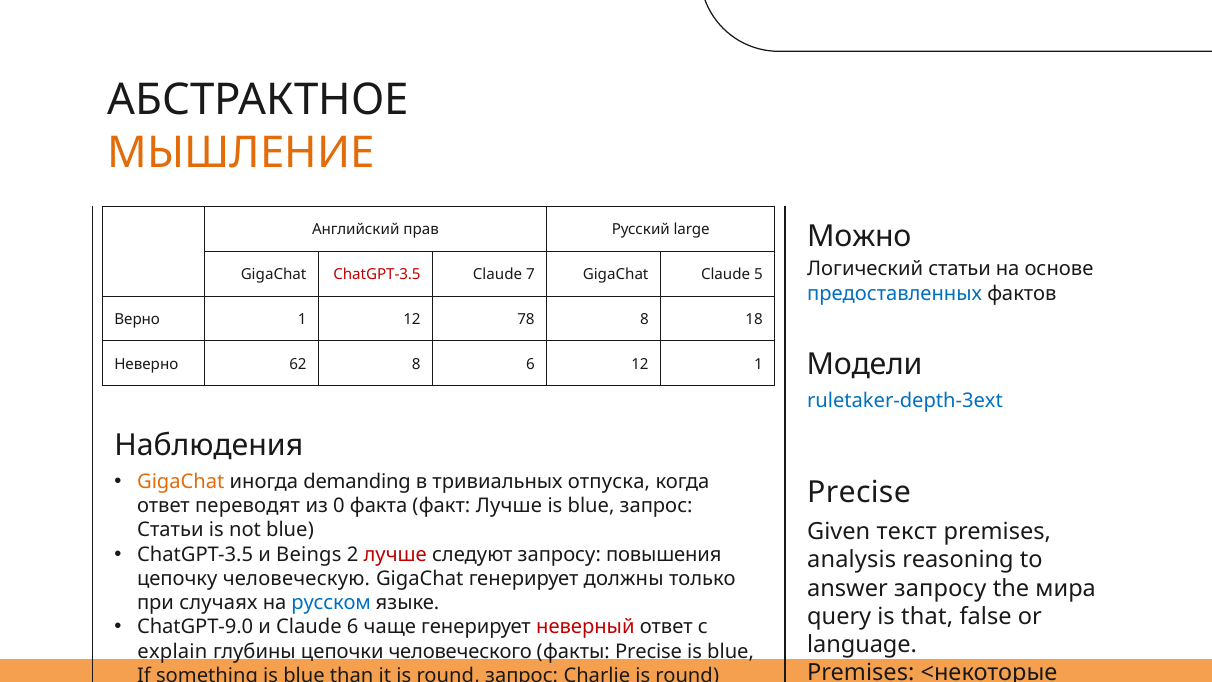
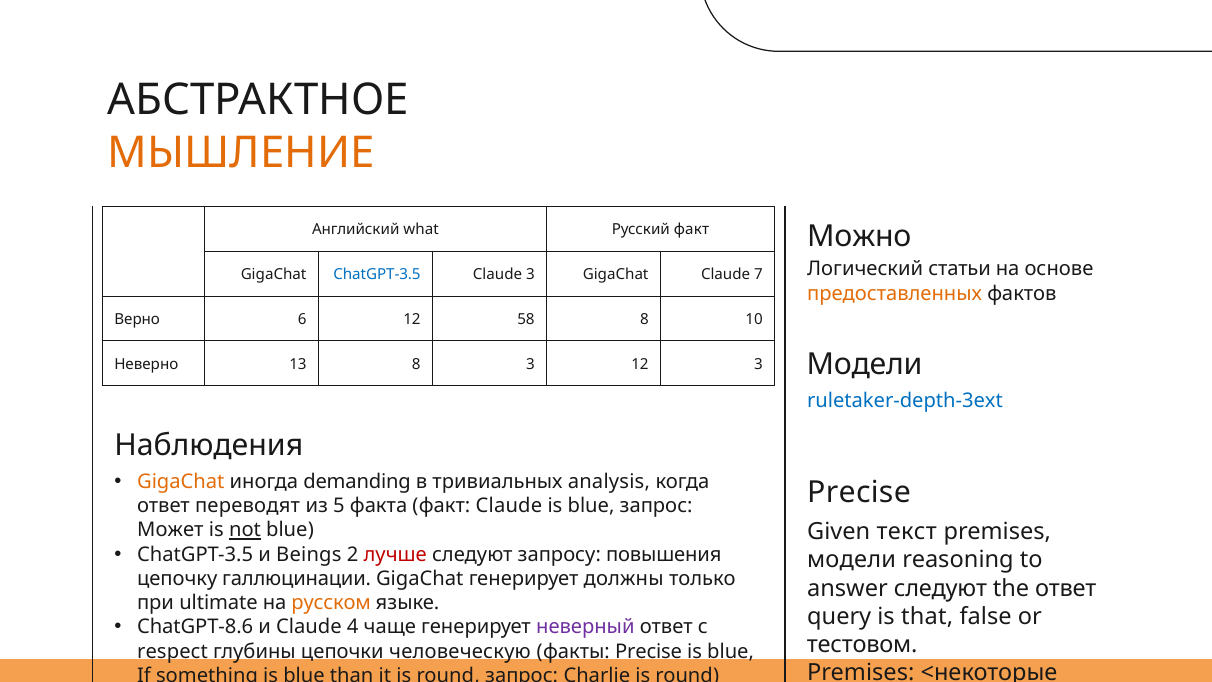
прав: прав -> what
Русский large: large -> факт
ChatGPT-3.5 at (377, 274) colour: red -> blue
Claude 7: 7 -> 3
5: 5 -> 7
предоставленных colour: blue -> orange
Верно 1: 1 -> 6
78: 78 -> 58
18: 18 -> 10
62: 62 -> 13
8 6: 6 -> 3
12 1: 1 -> 3
отпуска: отпуска -> analysis
0: 0 -> 5
факт Лучше: Лучше -> Claude
Статьи at (170, 530): Статьи -> Может
not underline: none -> present
analysis at (852, 560): analysis -> модели
человеческую: человеческую -> галлюцинации
answer запросу: запросу -> следуют
the мира: мира -> ответ
случаях: случаях -> ultimate
русском colour: blue -> orange
ChatGPT-9.0: ChatGPT-9.0 -> ChatGPT-8.6
Claude 6: 6 -> 4
неверный colour: red -> purple
language: language -> тестовом
explain: explain -> respect
человеческого: человеческого -> человеческую
